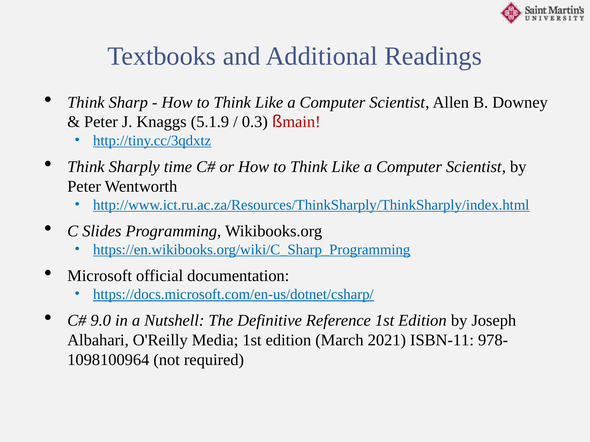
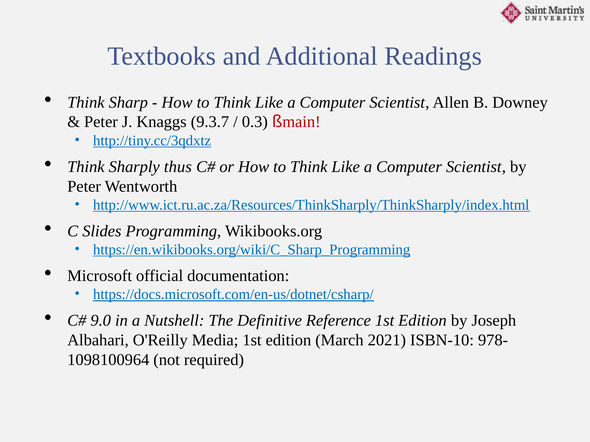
5.1.9: 5.1.9 -> 9.3.7
time: time -> thus
ISBN-11: ISBN-11 -> ISBN-10
